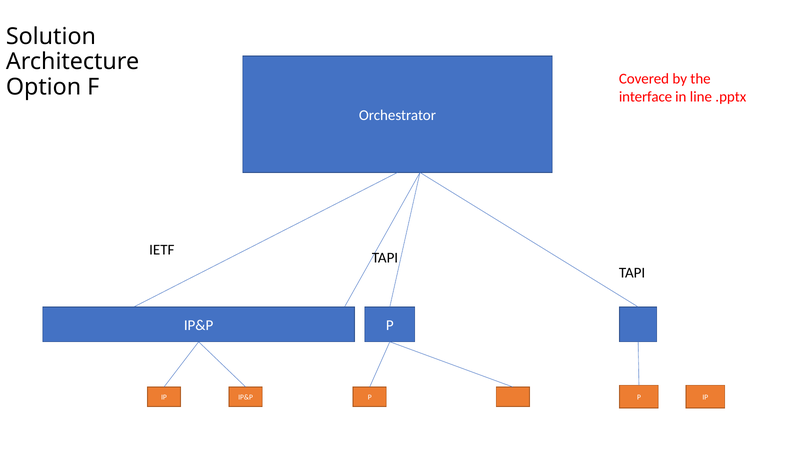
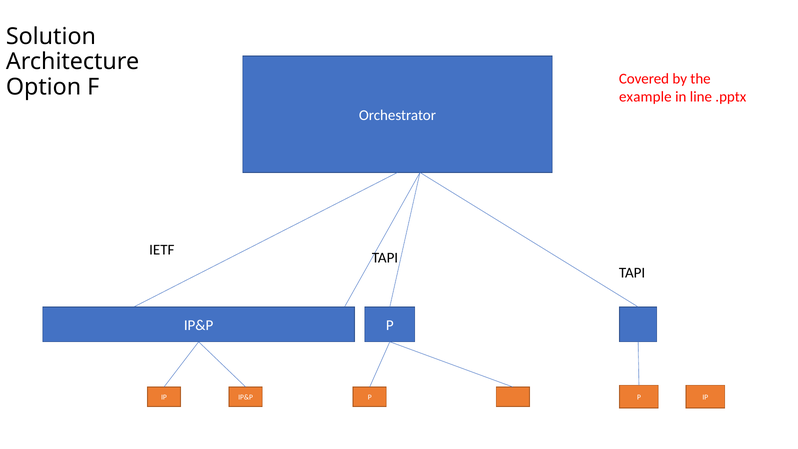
interface: interface -> example
